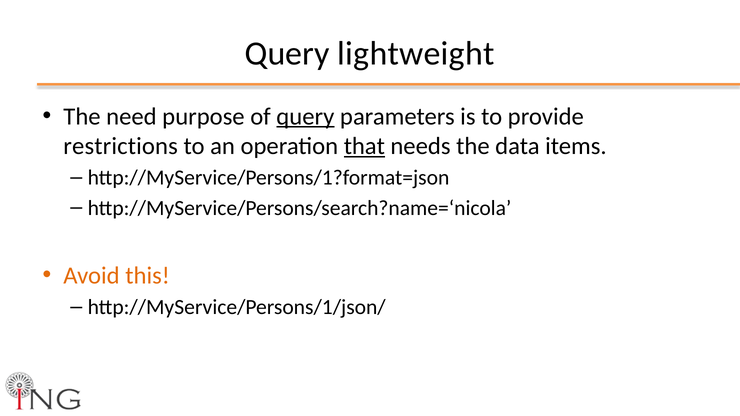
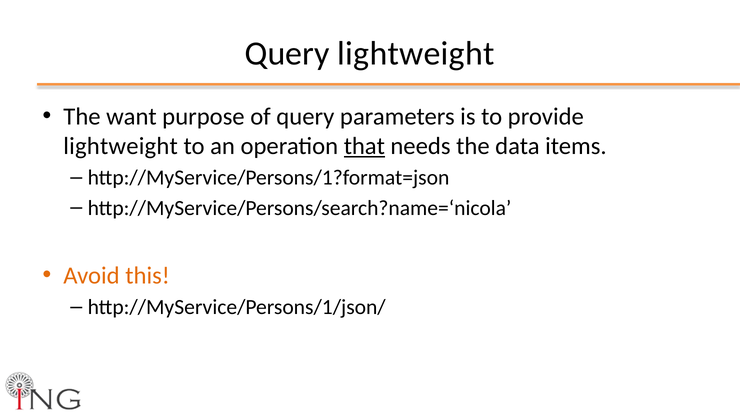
need: need -> want
query at (305, 116) underline: present -> none
restrictions at (121, 146): restrictions -> lightweight
